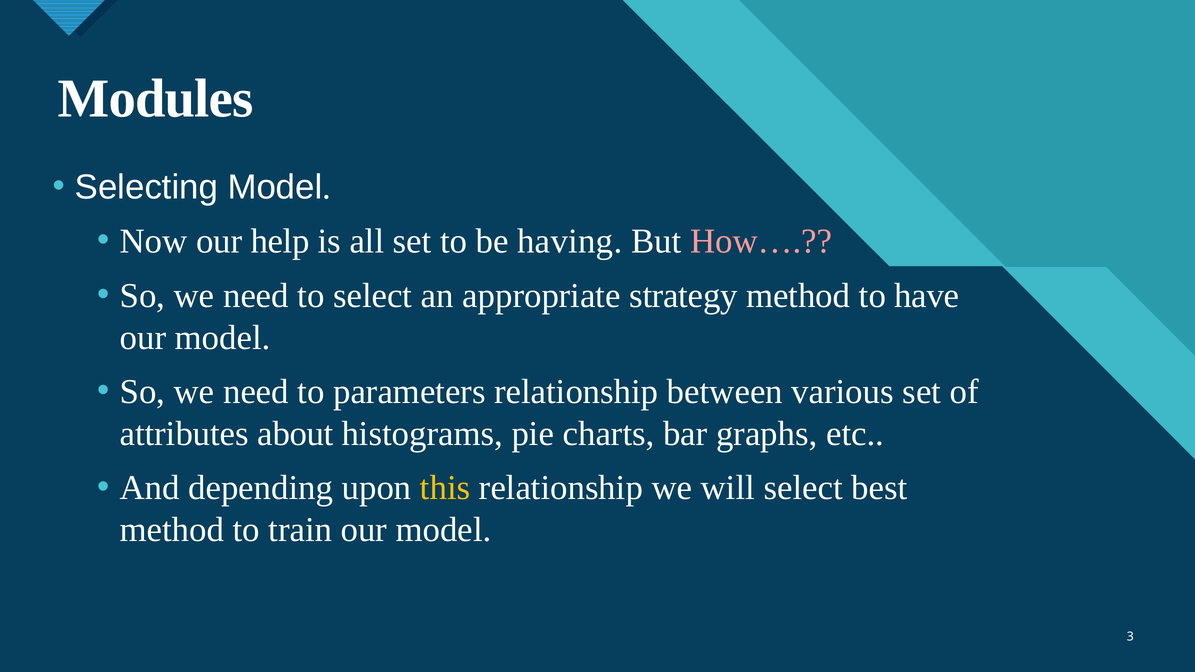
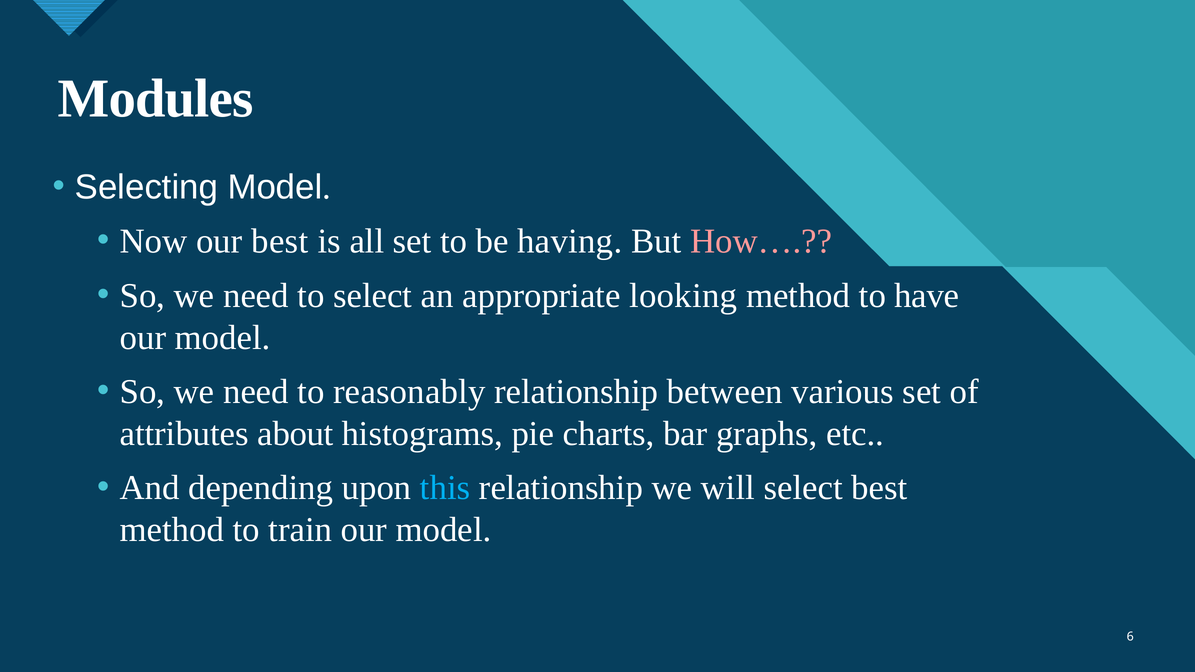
our help: help -> best
strategy: strategy -> looking
parameters: parameters -> reasonably
this colour: yellow -> light blue
3: 3 -> 6
